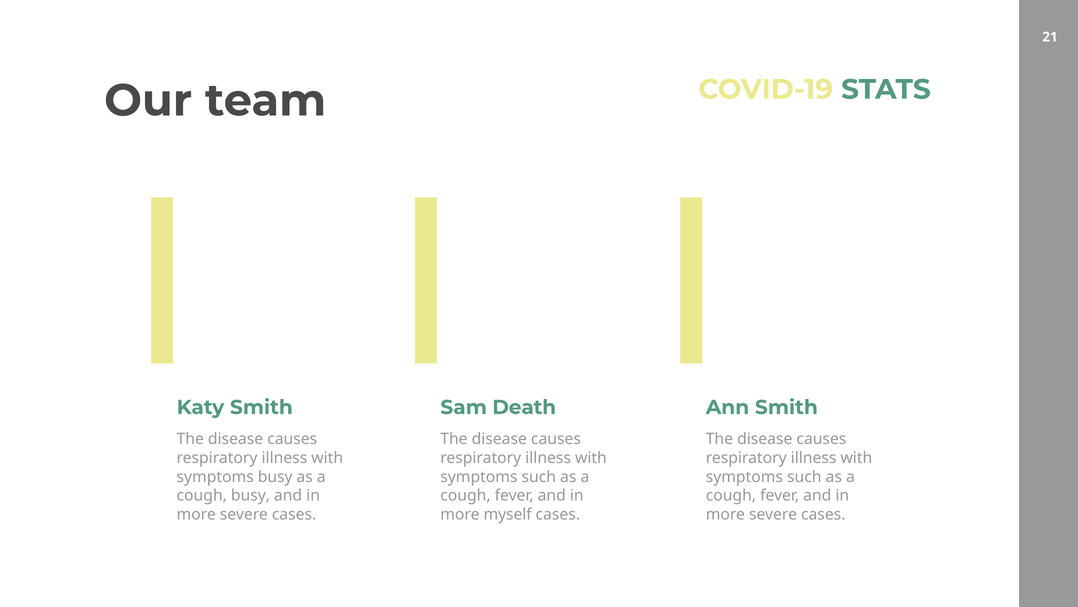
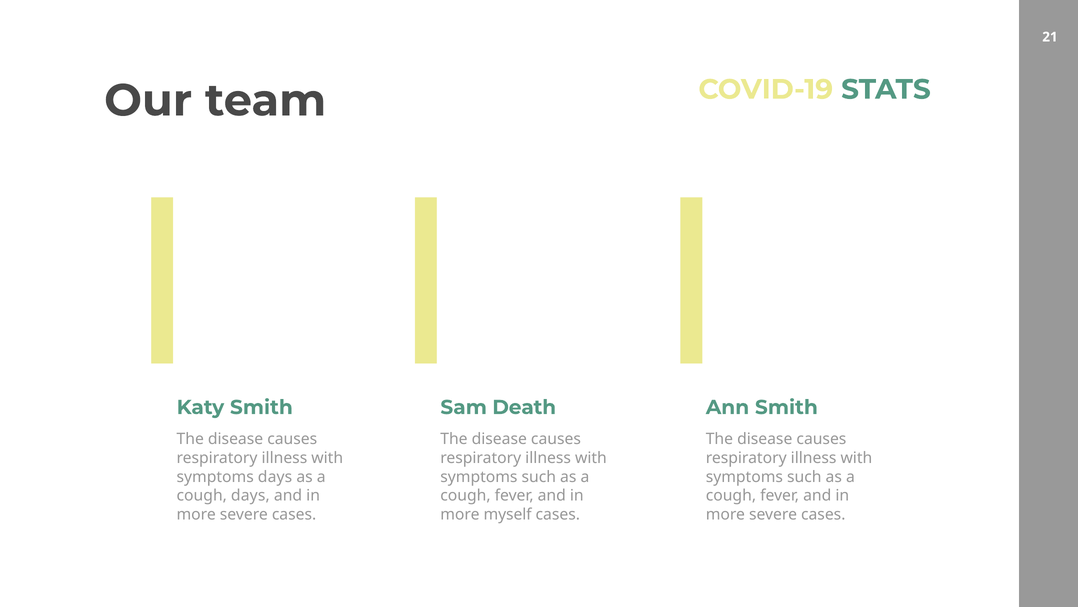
symptoms busy: busy -> days
cough busy: busy -> days
